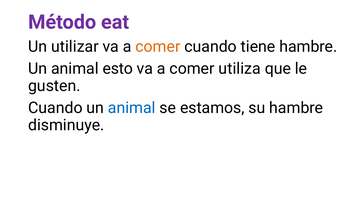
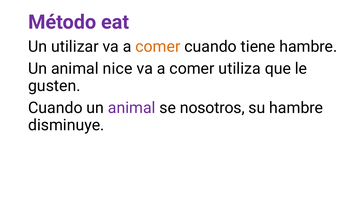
esto: esto -> nice
animal at (132, 108) colour: blue -> purple
estamos: estamos -> nosotros
